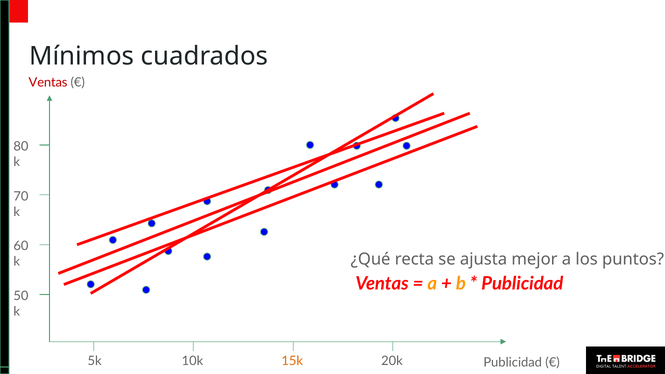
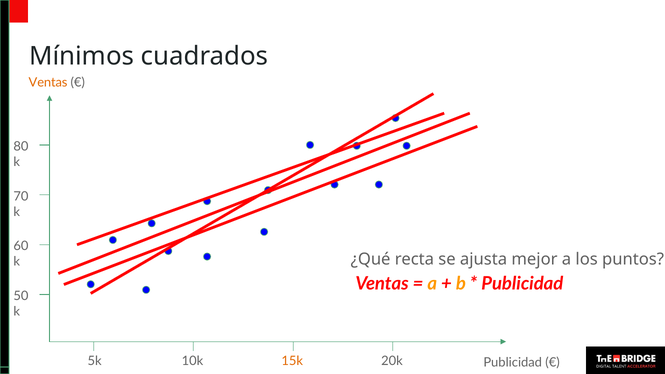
Ventas at (48, 82) colour: red -> orange
